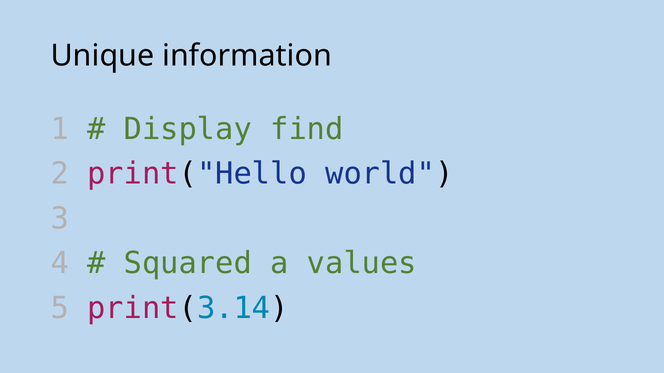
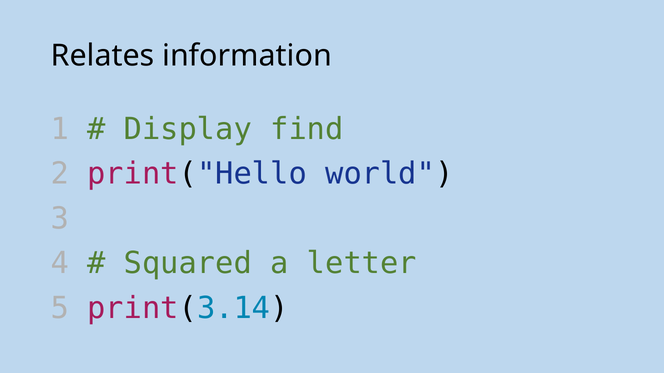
Unique: Unique -> Relates
values: values -> letter
